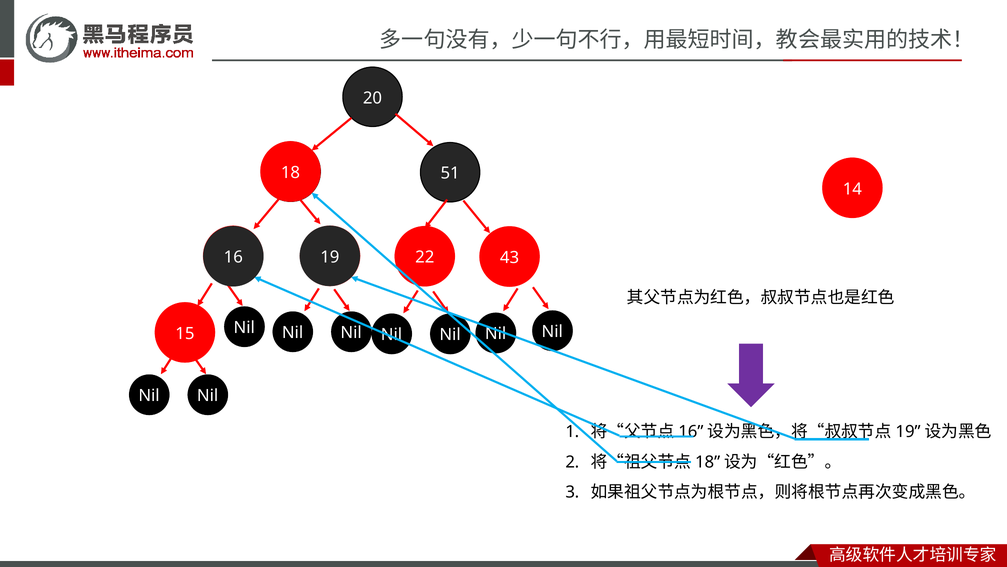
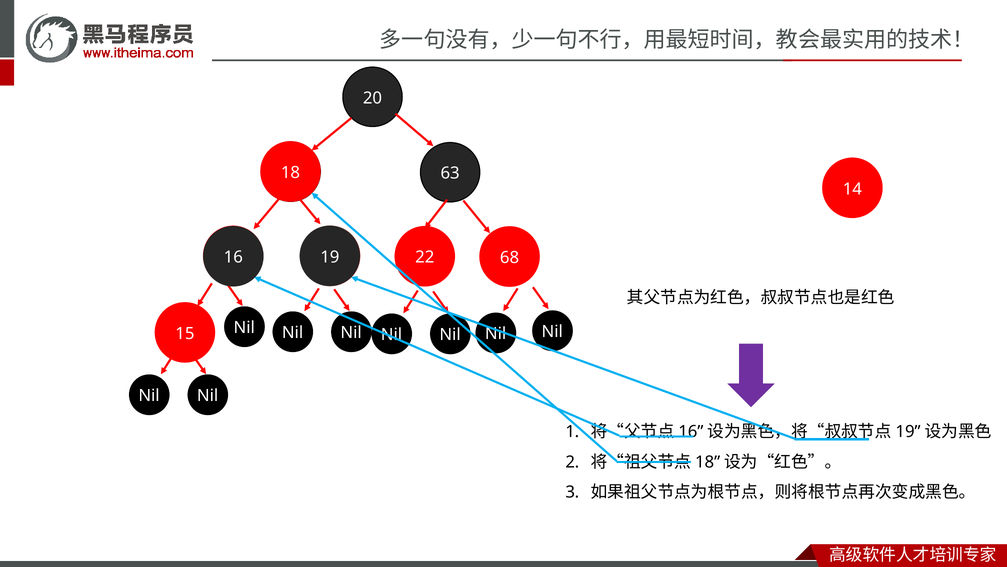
51: 51 -> 63
43: 43 -> 68
